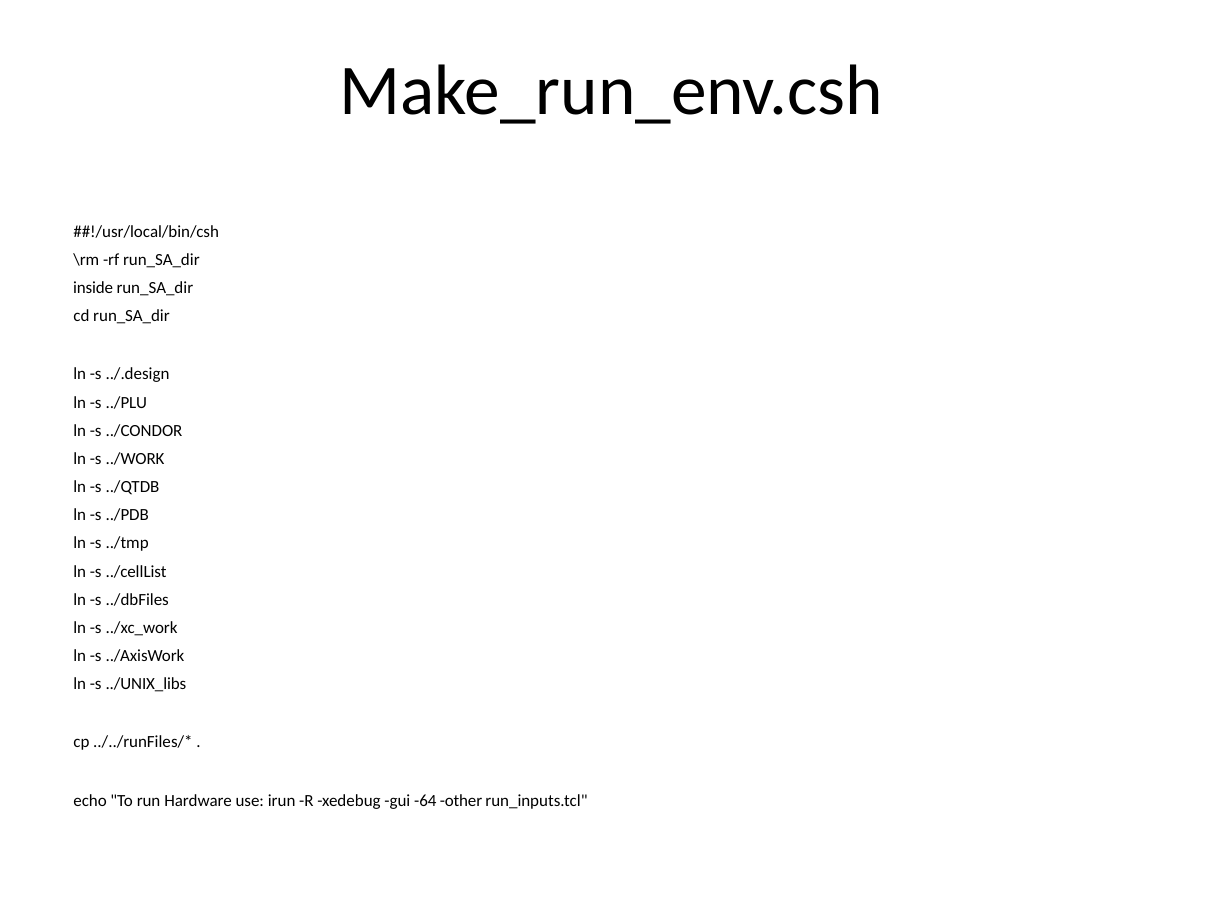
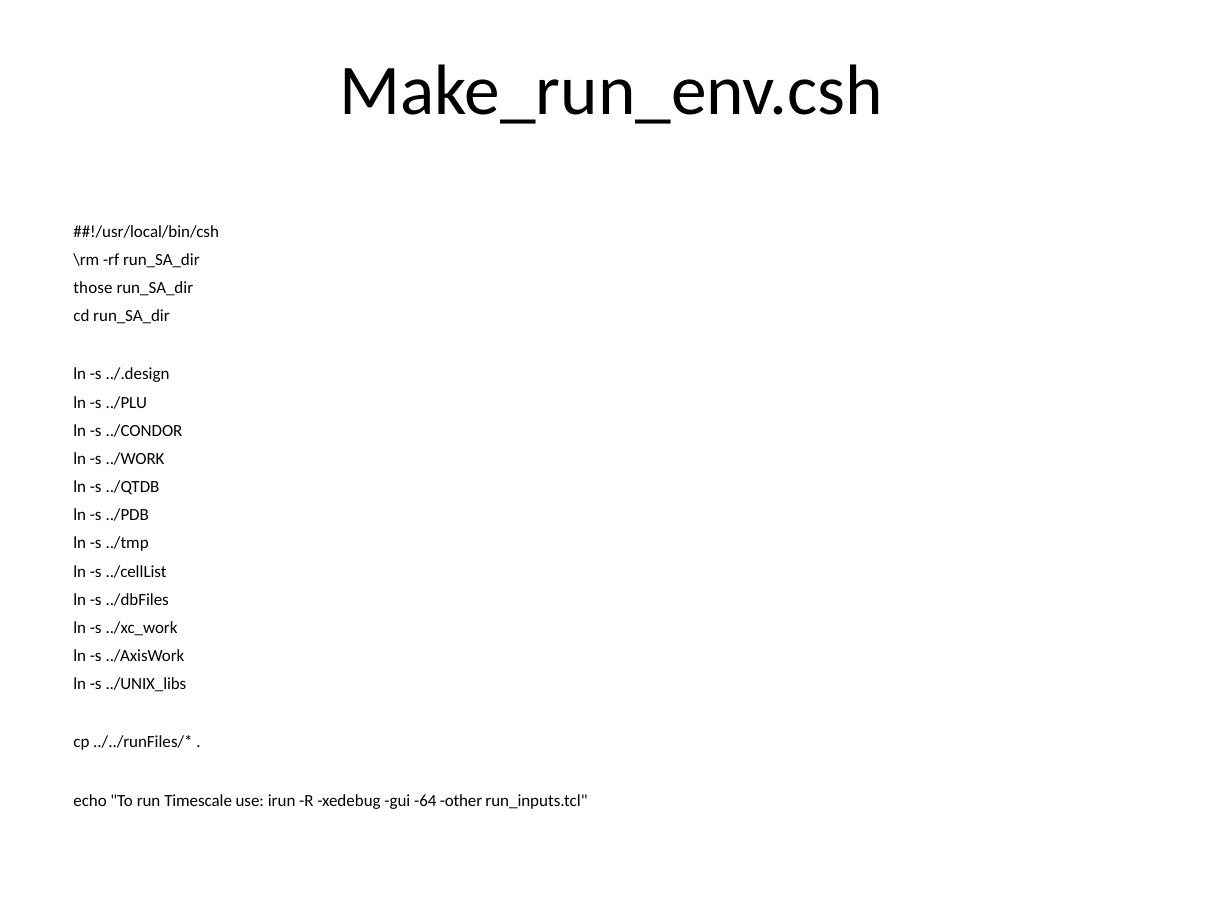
inside: inside -> those
Hardware: Hardware -> Timescale
